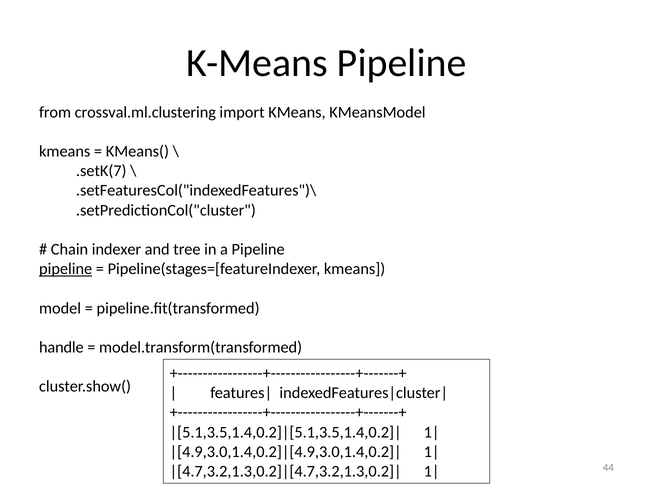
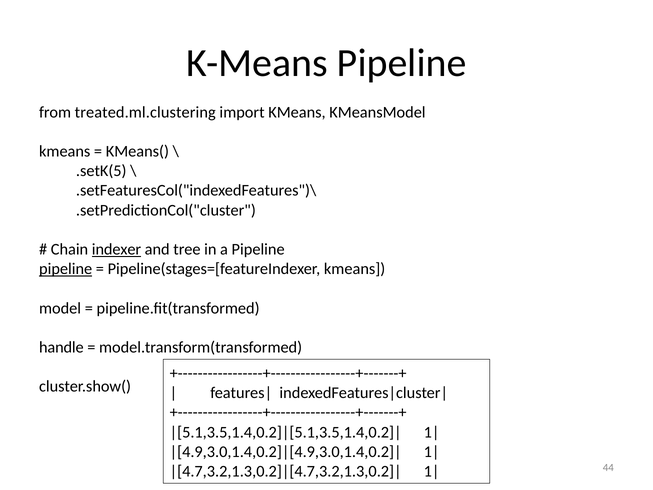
crossval.ml.clustering: crossval.ml.clustering -> treated.ml.clustering
.setK(7: .setK(7 -> .setK(5
indexer underline: none -> present
